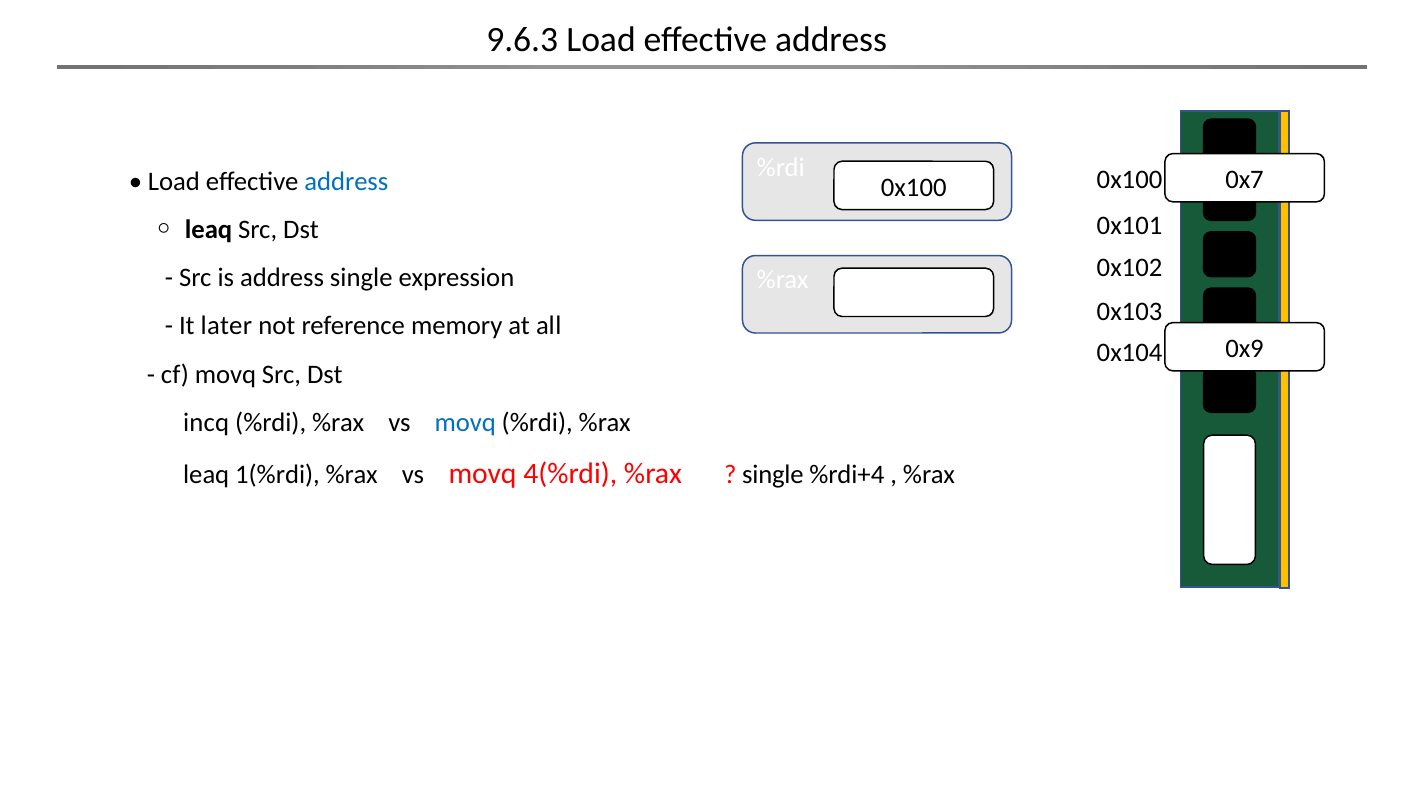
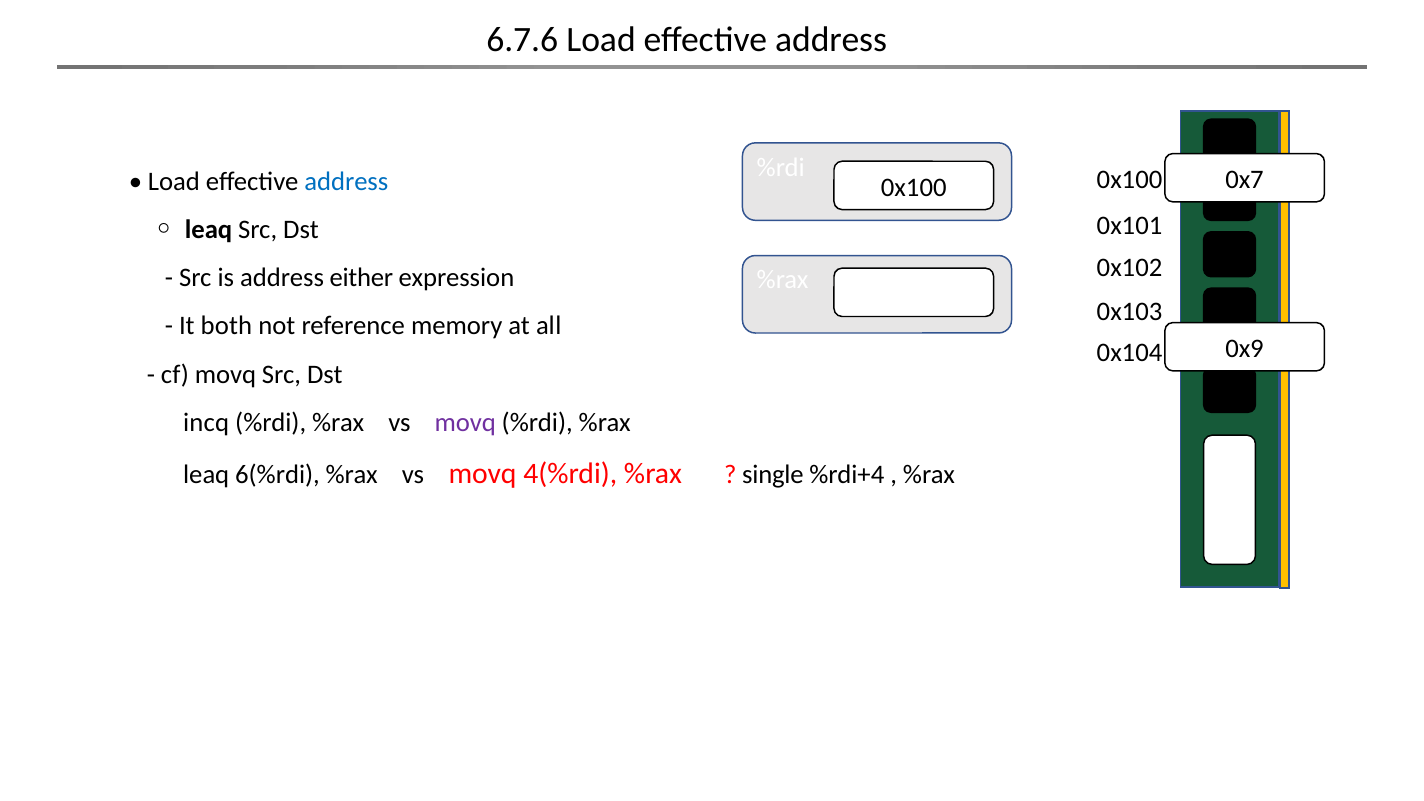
9.6.3: 9.6.3 -> 6.7.6
address single: single -> either
later: later -> both
movq at (465, 422) colour: blue -> purple
1(%rdi: 1(%rdi -> 6(%rdi
